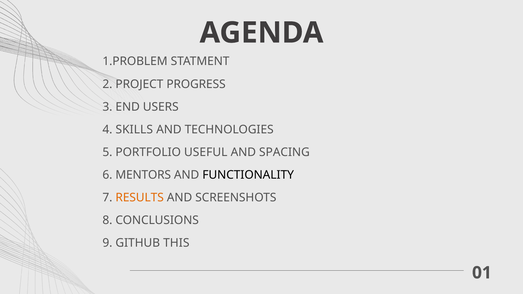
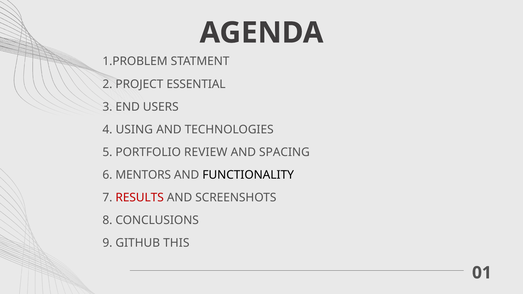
PROGRESS: PROGRESS -> ESSENTIAL
SKILLS: SKILLS -> USING
USEFUL: USEFUL -> REVIEW
RESULTS colour: orange -> red
